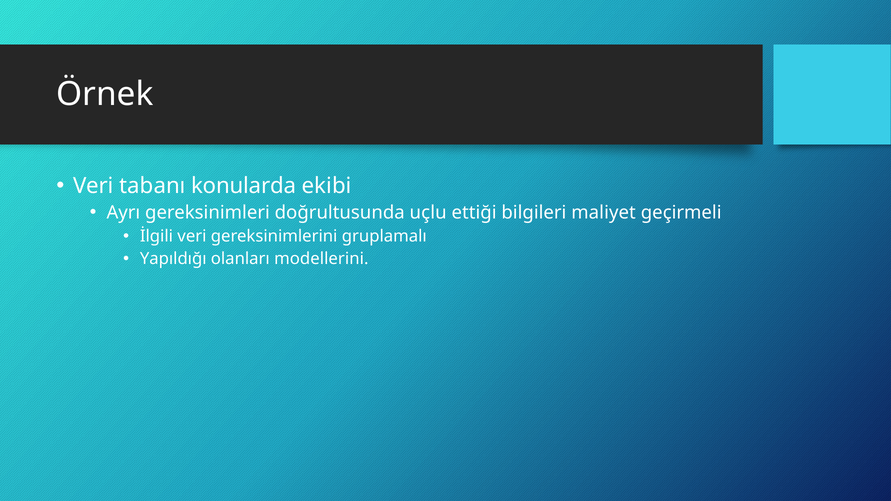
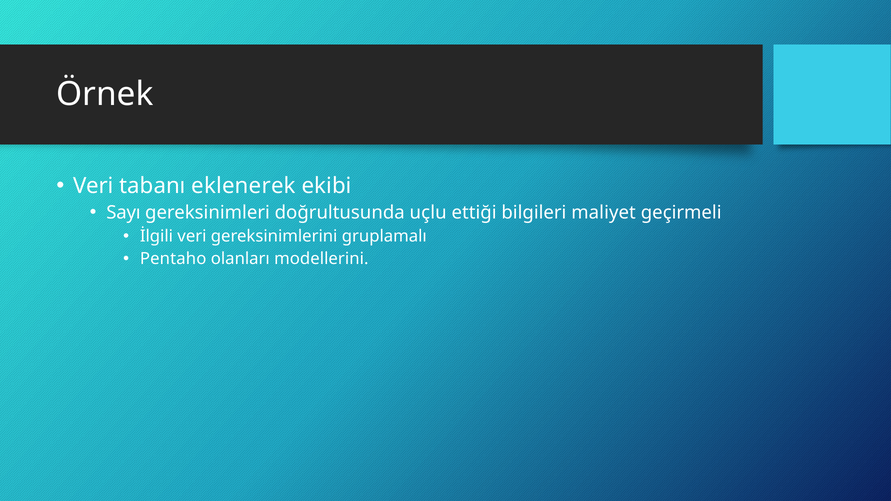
konularda: konularda -> eklenerek
Ayrı: Ayrı -> Sayı
Yapıldığı: Yapıldığı -> Pentaho
